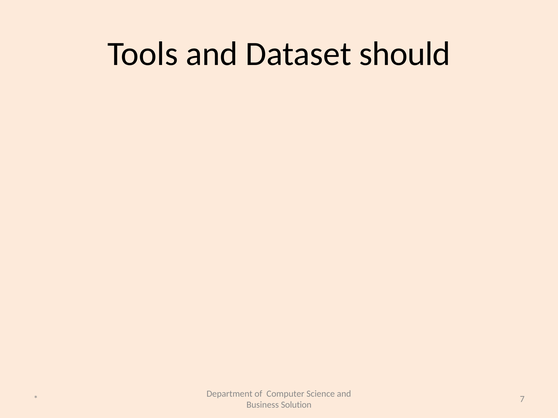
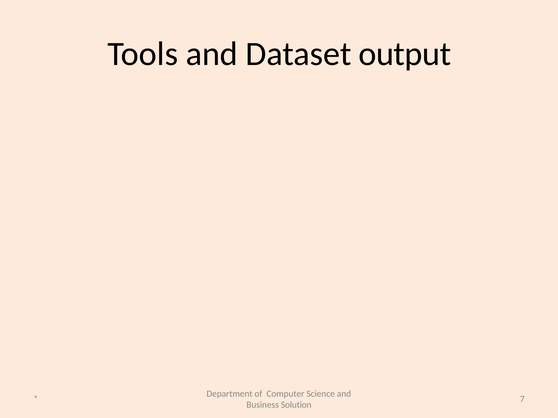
should: should -> output
